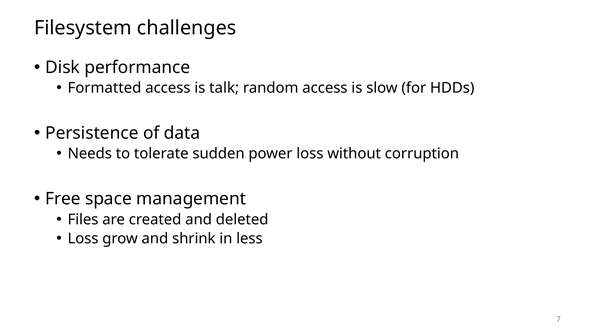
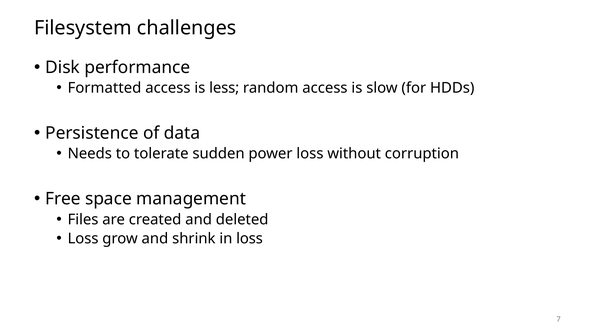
talk: talk -> less
in less: less -> loss
